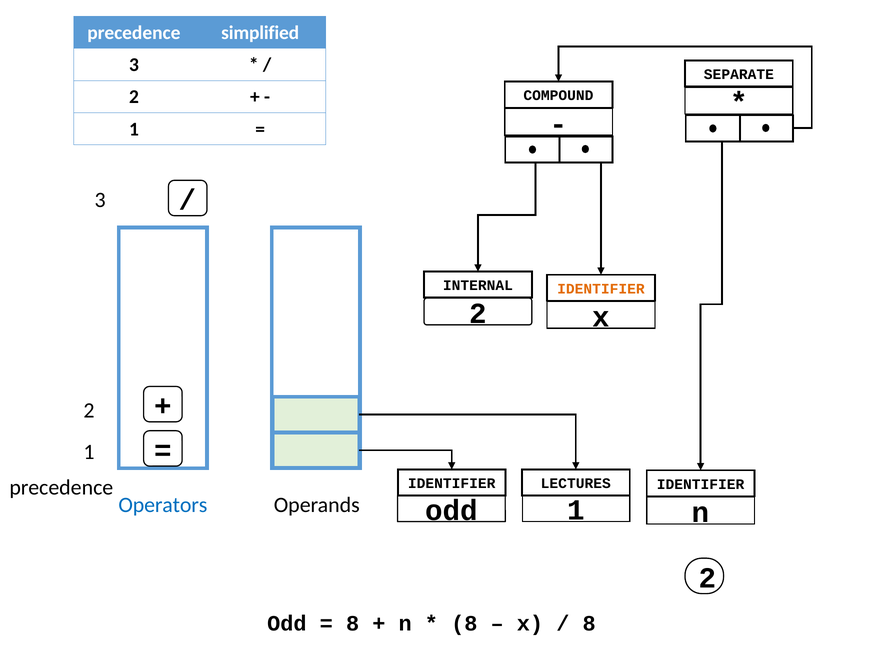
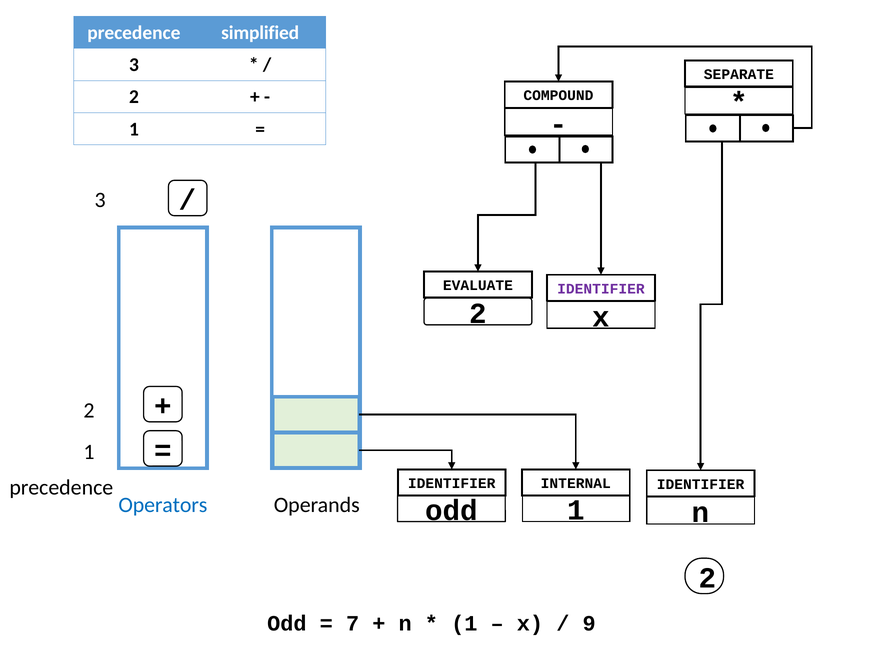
INTERNAL: INTERNAL -> EVALUATE
IDENTIFIER at (601, 289) colour: orange -> purple
LECTURES: LECTURES -> INTERNAL
8 at (353, 623): 8 -> 7
8 at (464, 623): 8 -> 1
8 at (589, 623): 8 -> 9
